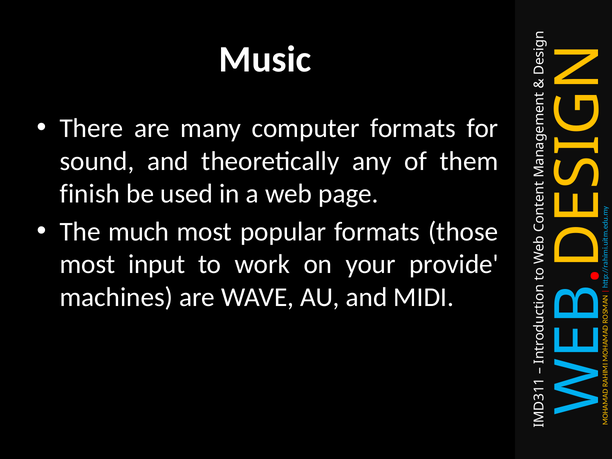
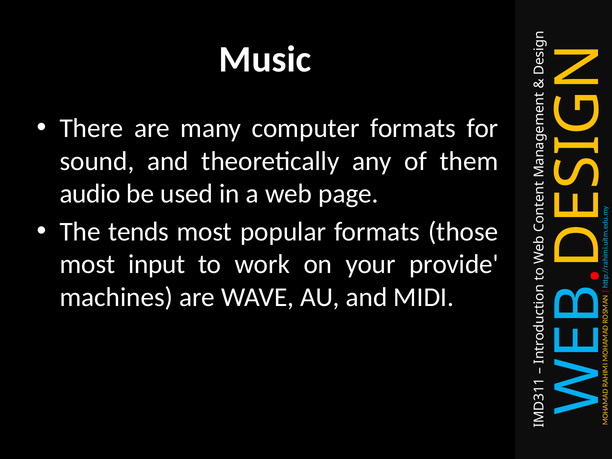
finish: finish -> audio
much: much -> tends
